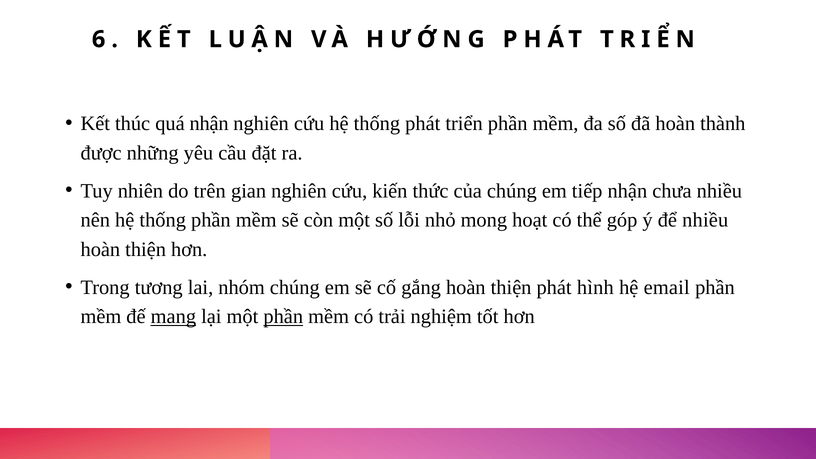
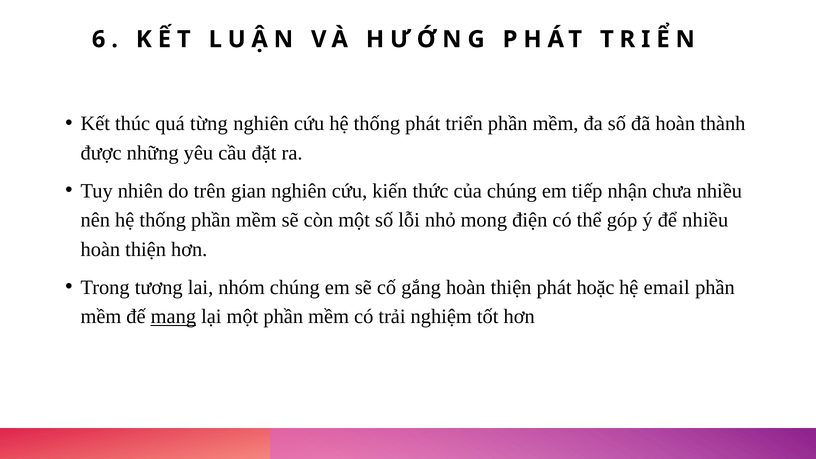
quá nhận: nhận -> từng
hoạt: hoạt -> điện
hình: hình -> hoặc
phần at (283, 317) underline: present -> none
